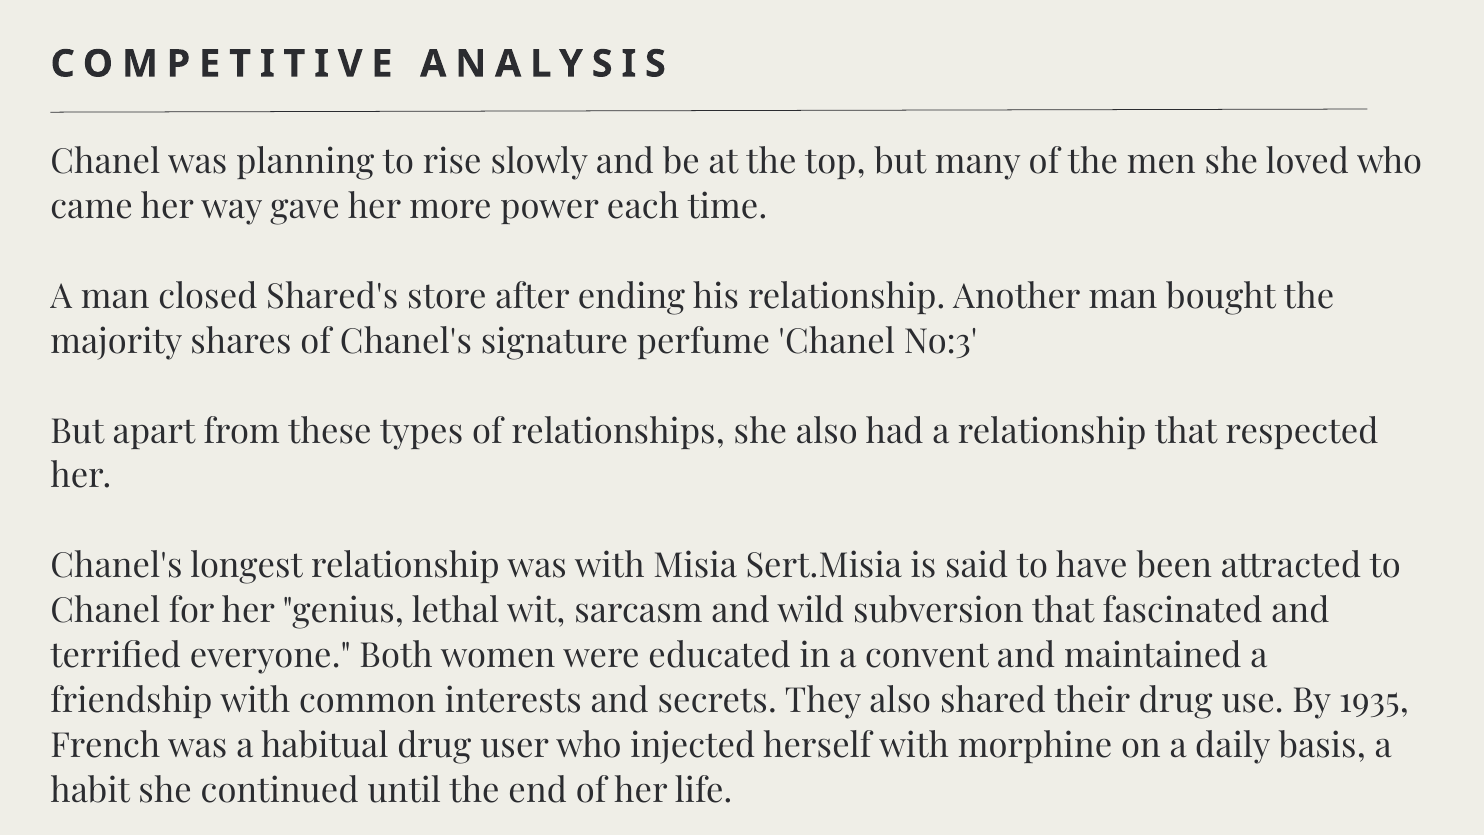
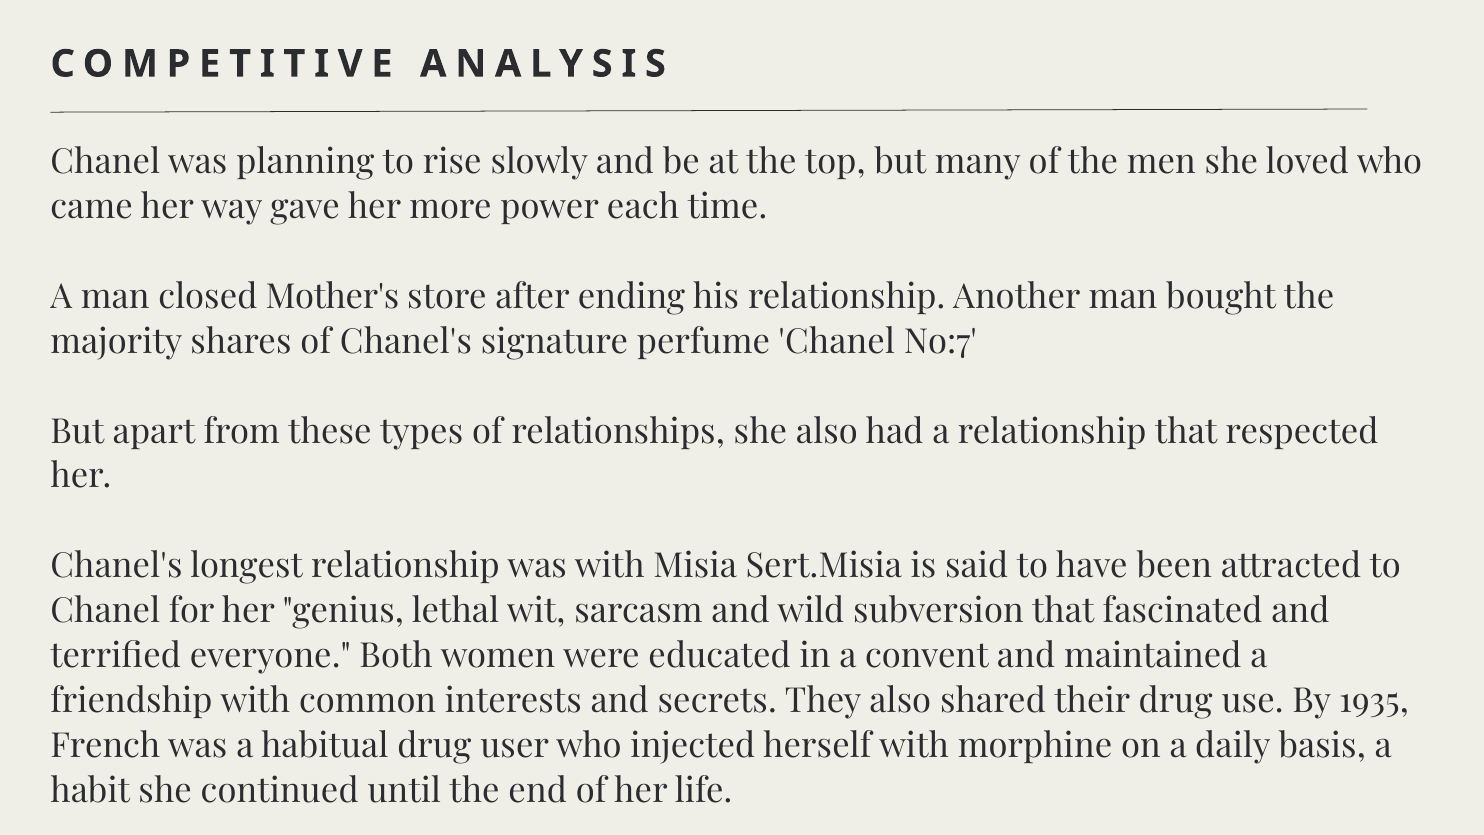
Shared's: Shared's -> Mother's
No:3: No:3 -> No:7
